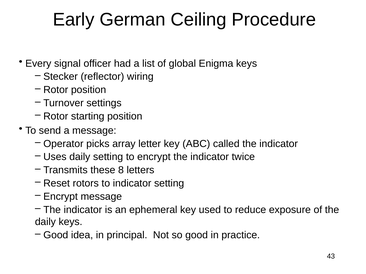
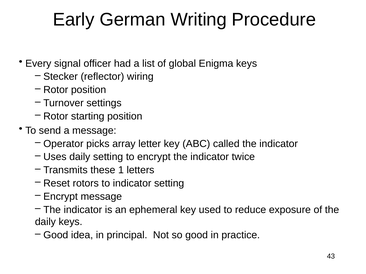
Ceiling: Ceiling -> Writing
8: 8 -> 1
